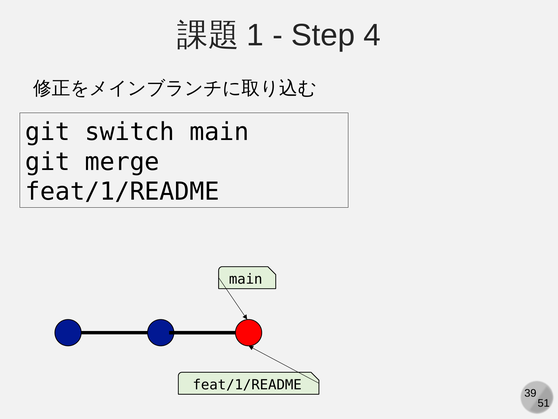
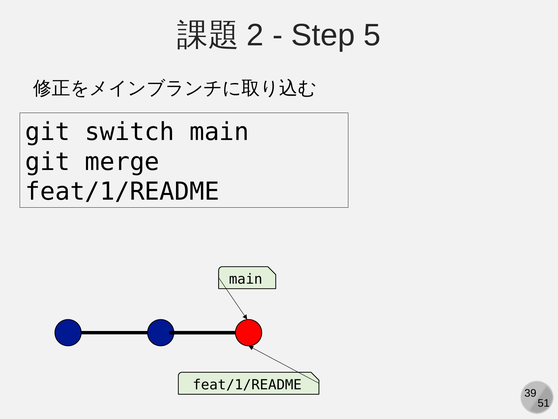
1: 1 -> 2
4: 4 -> 5
